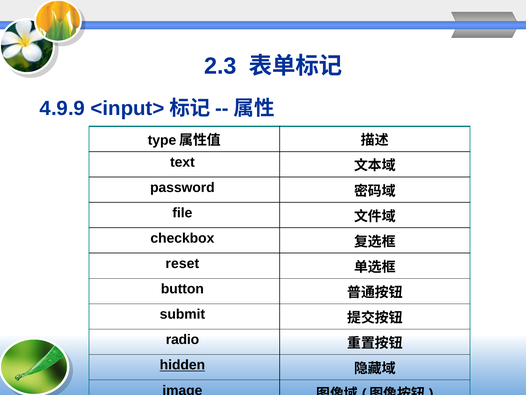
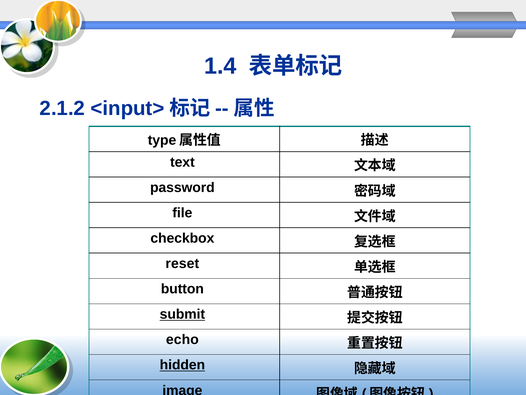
2.3: 2.3 -> 1.4
4.9.9: 4.9.9 -> 2.1.2
submit underline: none -> present
radio: radio -> echo
